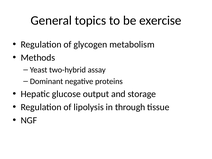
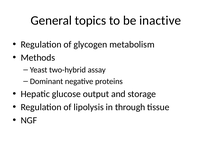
exercise: exercise -> inactive
